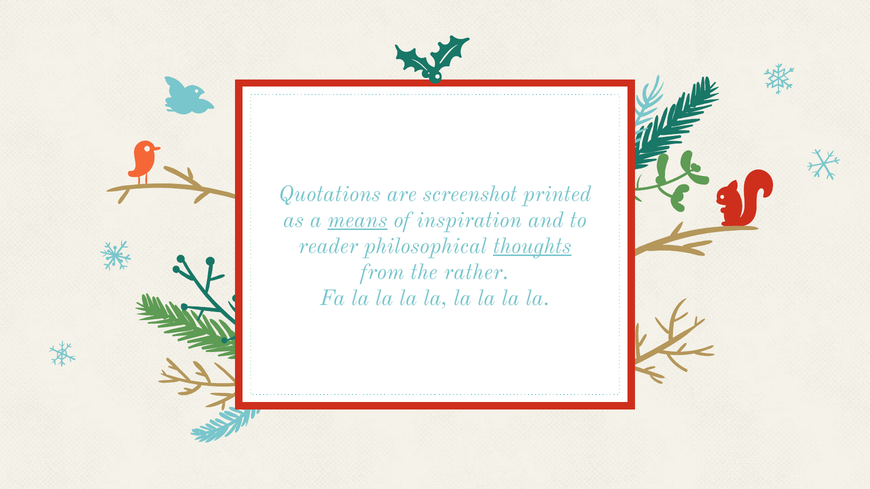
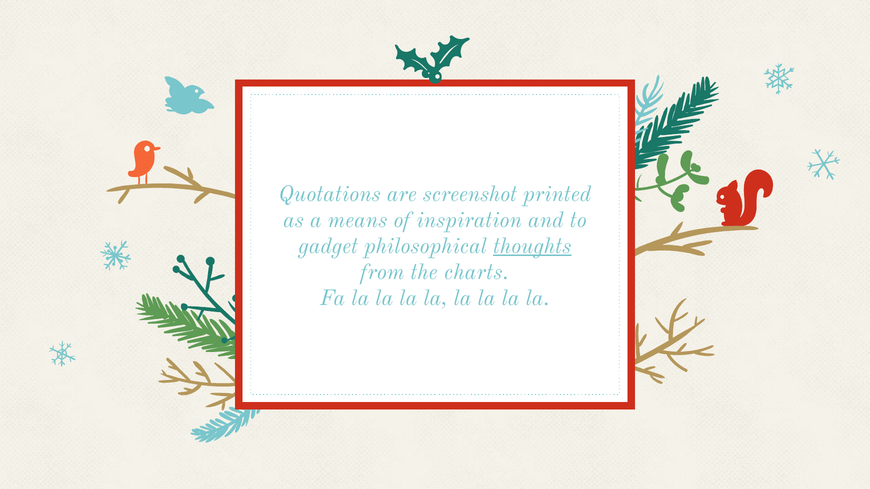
means underline: present -> none
reader: reader -> gadget
rather: rather -> charts
